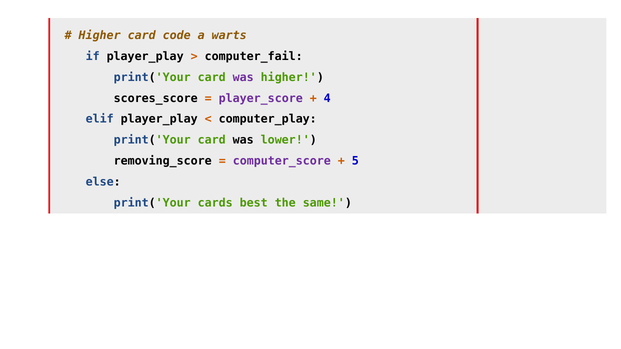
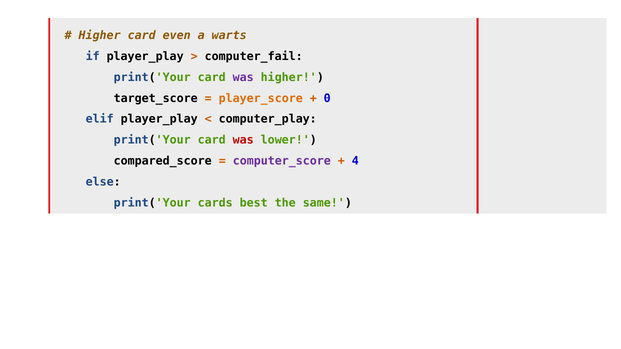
code: code -> even
scores_score: scores_score -> target_score
player_score colour: purple -> orange
4: 4 -> 0
was at (243, 140) colour: black -> red
removing_score: removing_score -> compared_score
5: 5 -> 4
